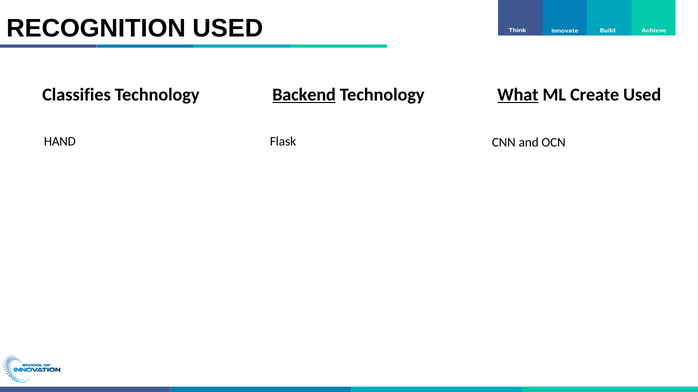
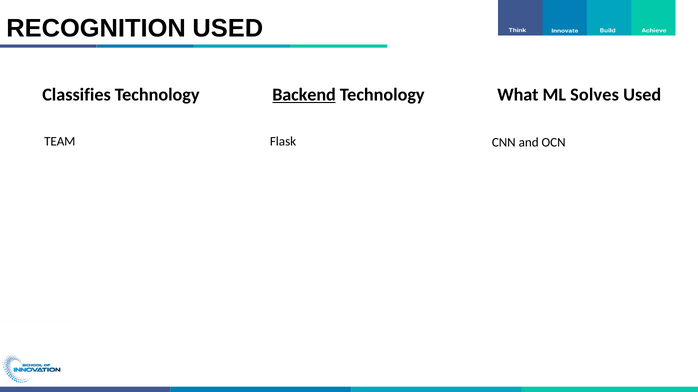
What underline: present -> none
Create: Create -> Solves
HAND: HAND -> TEAM
